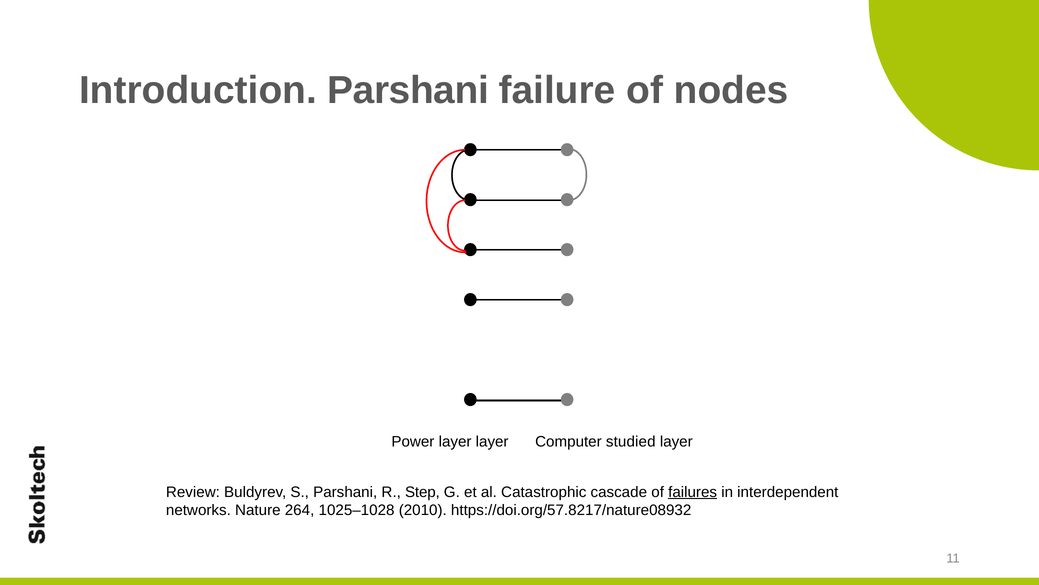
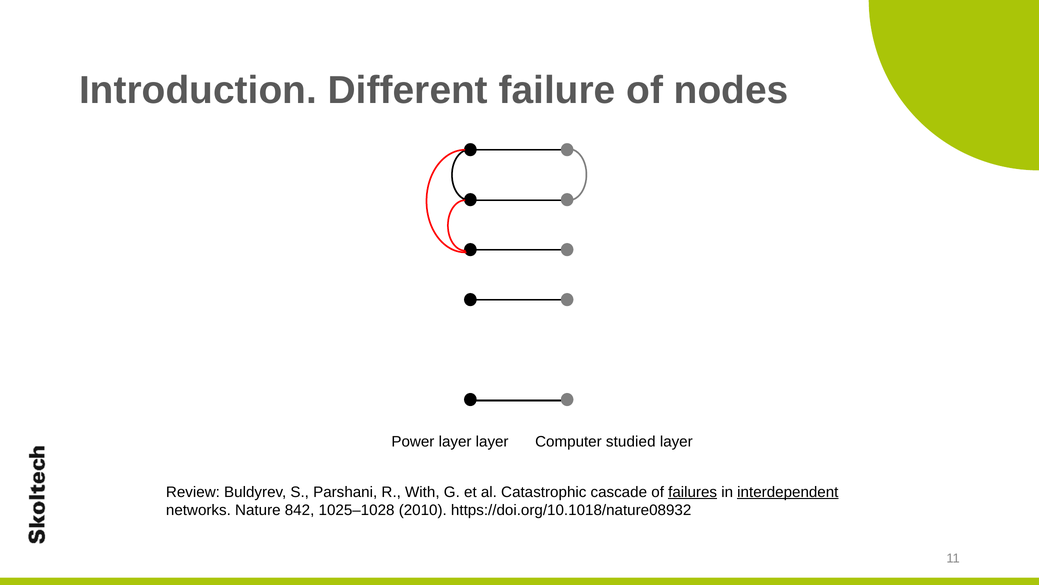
Introduction Parshani: Parshani -> Different
Step: Step -> With
interdependent underline: none -> present
264: 264 -> 842
https://doi.org/57.8217/nature08932: https://doi.org/57.8217/nature08932 -> https://doi.org/10.1018/nature08932
